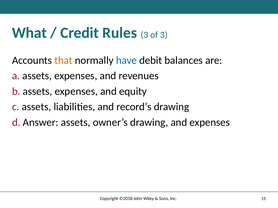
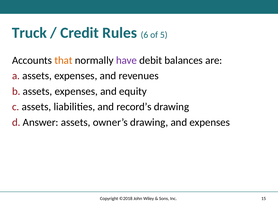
What: What -> Truck
Rules 3: 3 -> 6
of 3: 3 -> 5
have colour: blue -> purple
